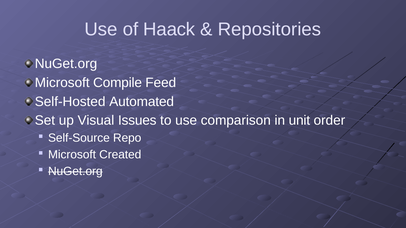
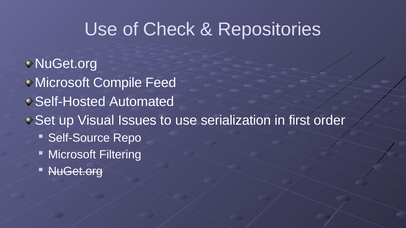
Haack: Haack -> Check
comparison: comparison -> serialization
unit: unit -> first
Created: Created -> Filtering
